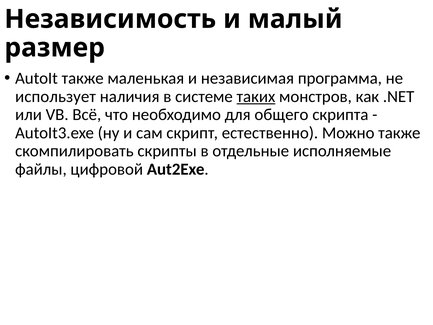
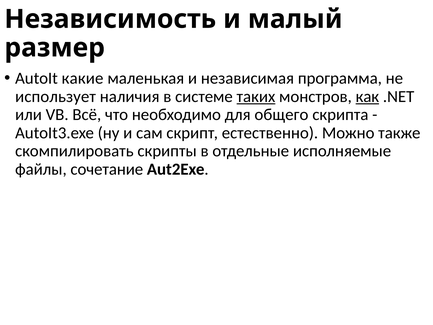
AutoIt также: также -> какие
как underline: none -> present
цифровой: цифровой -> сочетание
